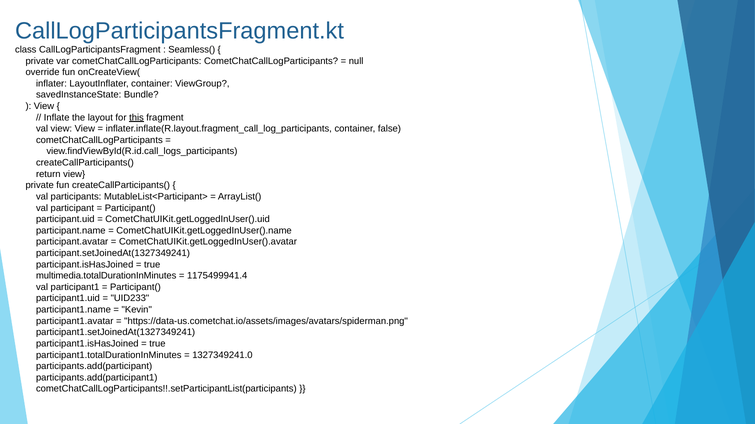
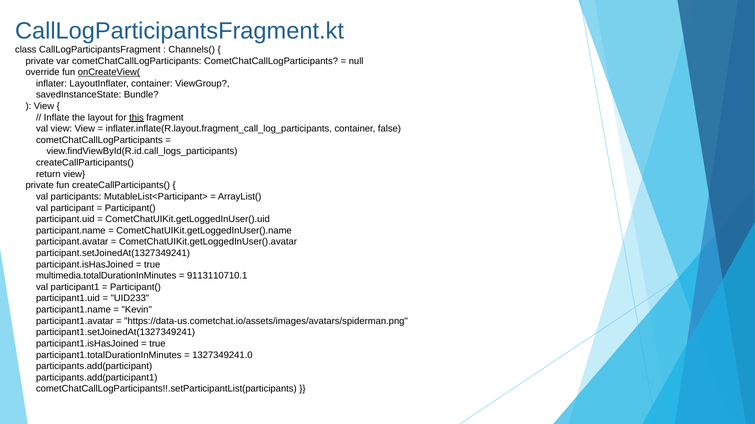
Seamless(: Seamless( -> Channels(
onCreateView( underline: none -> present
1175499941.4: 1175499941.4 -> 9113110710.1
